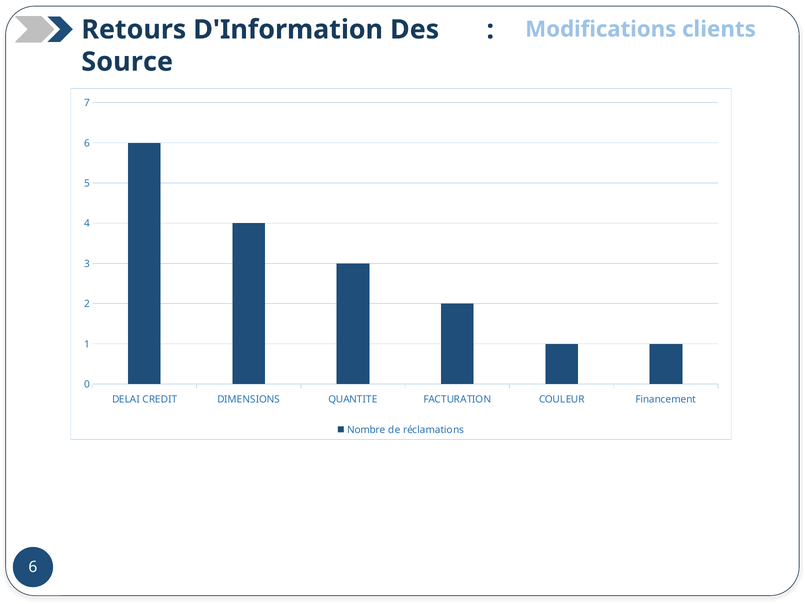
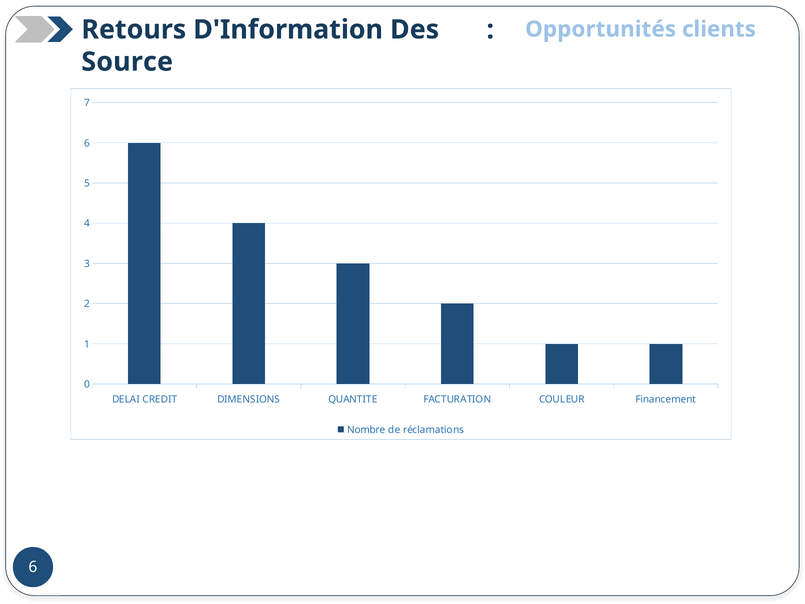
Modifications: Modifications -> Opportunités
